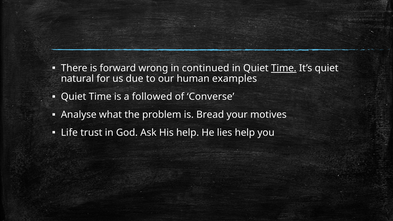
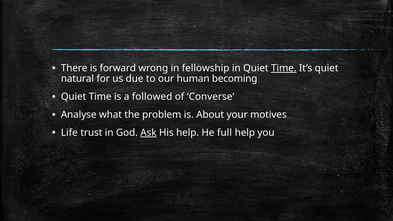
continued: continued -> fellowship
examples: examples -> becoming
Bread: Bread -> About
Ask underline: none -> present
lies: lies -> full
